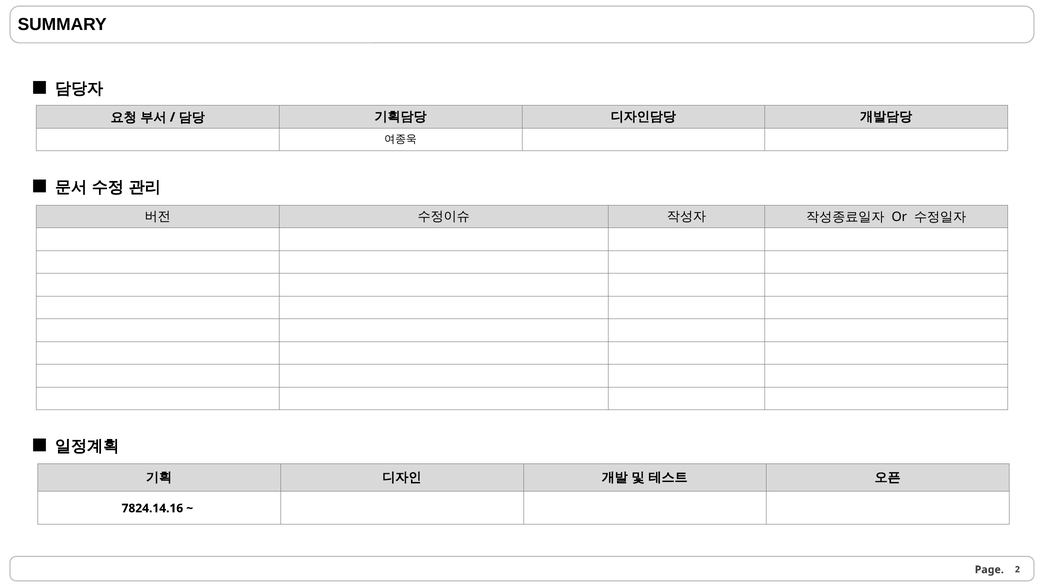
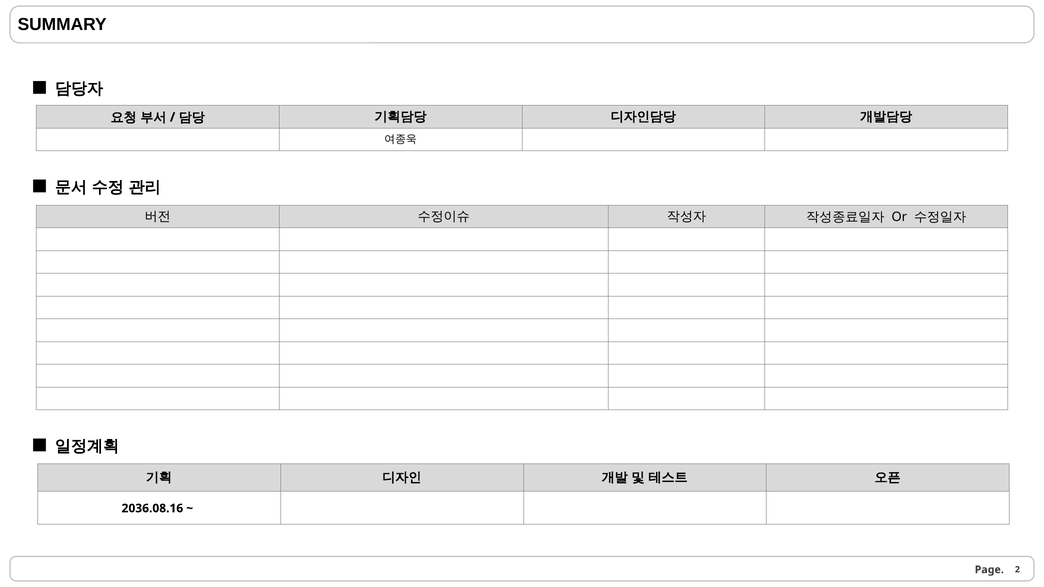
7824.14.16: 7824.14.16 -> 2036.08.16
